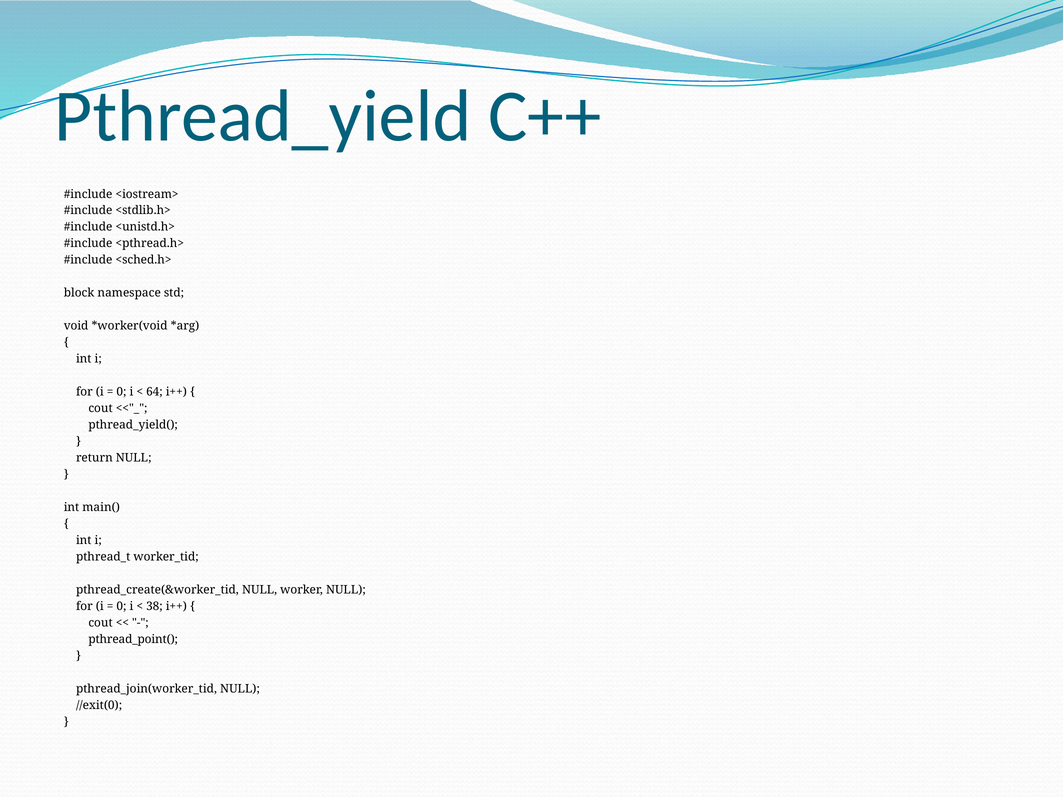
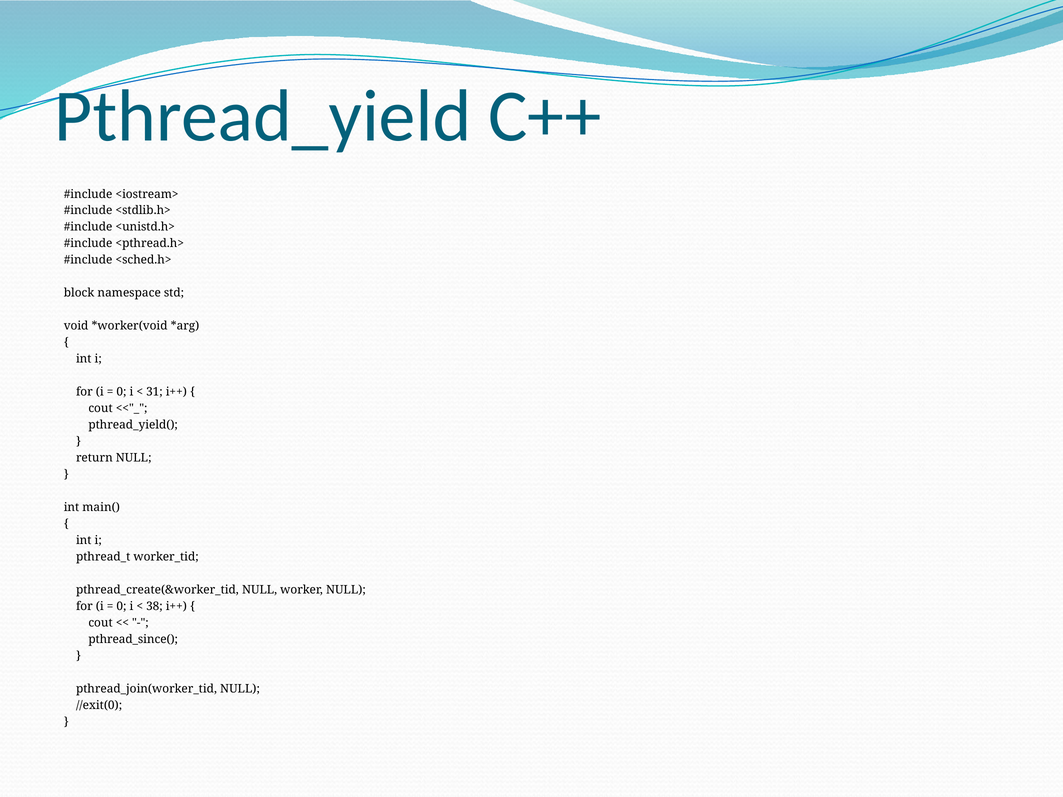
64: 64 -> 31
pthread_point(: pthread_point( -> pthread_since(
